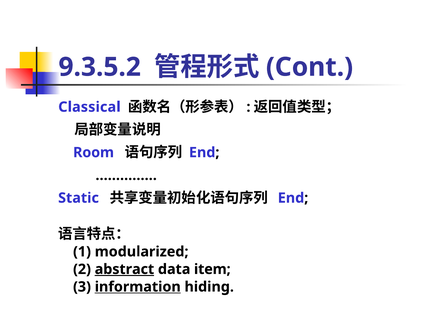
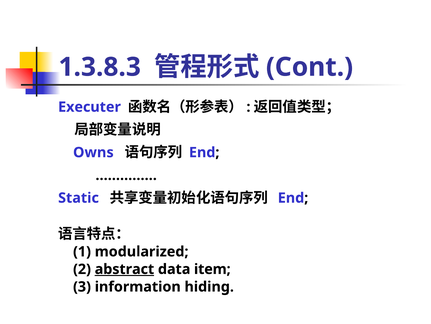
9.3.5.2: 9.3.5.2 -> 1.3.8.3
Classical: Classical -> Executer
Room: Room -> Owns
information underline: present -> none
